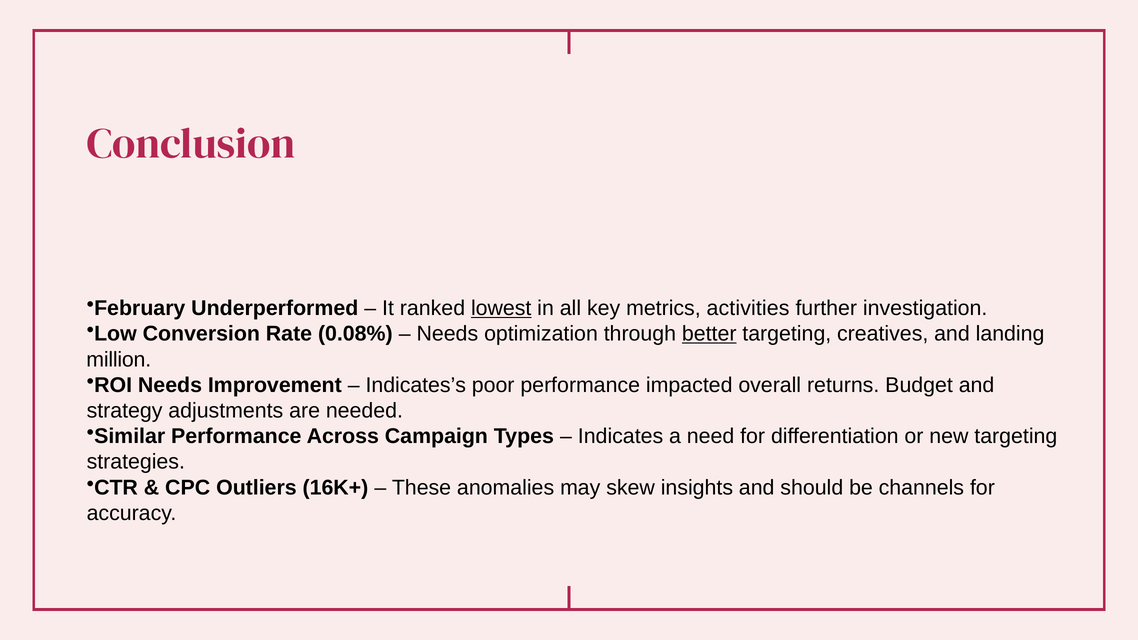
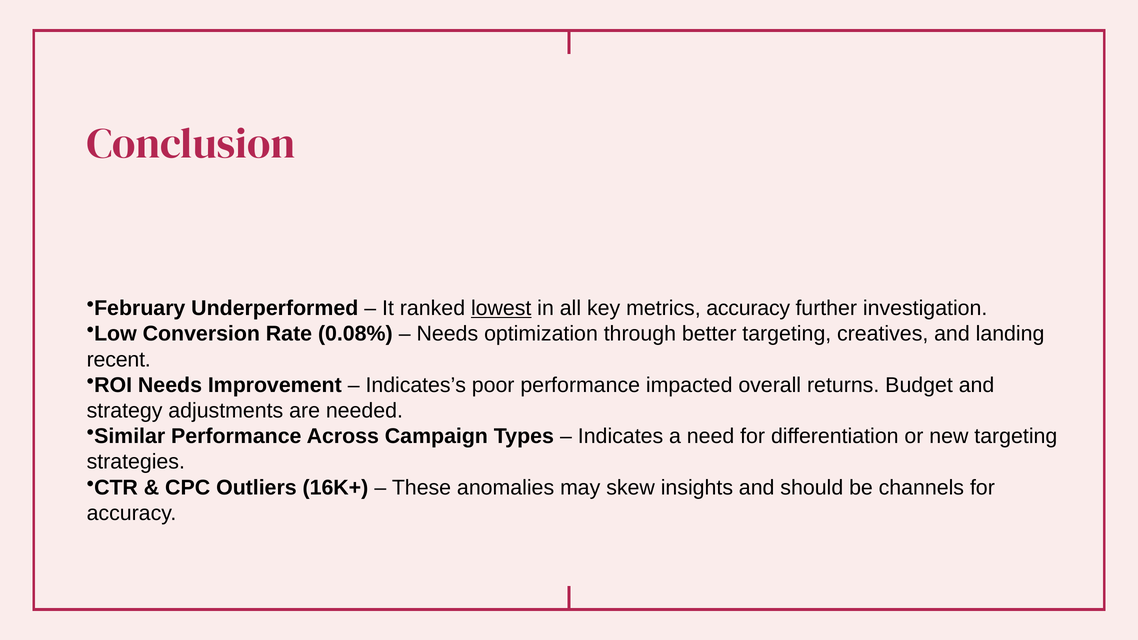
metrics activities: activities -> accuracy
better underline: present -> none
million: million -> recent
